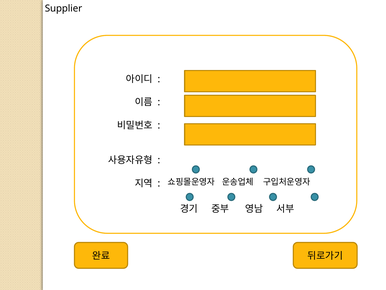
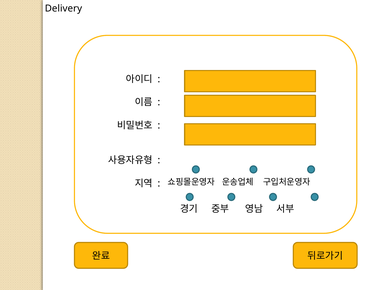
Supplier: Supplier -> Delivery
